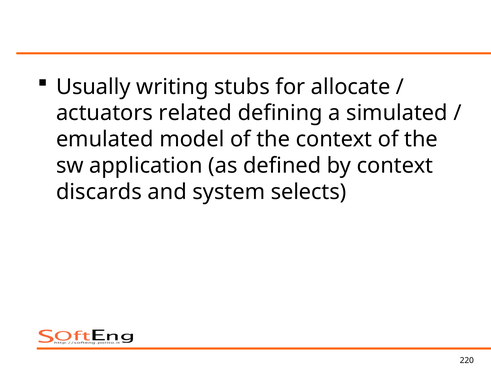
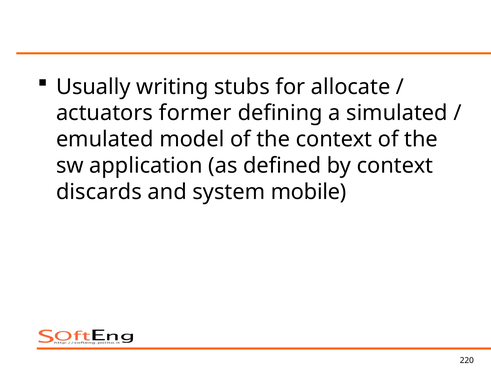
related: related -> former
selects: selects -> mobile
